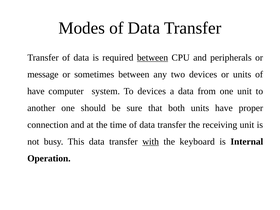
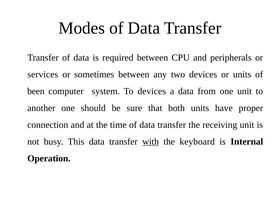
between at (152, 58) underline: present -> none
message: message -> services
have at (36, 91): have -> been
